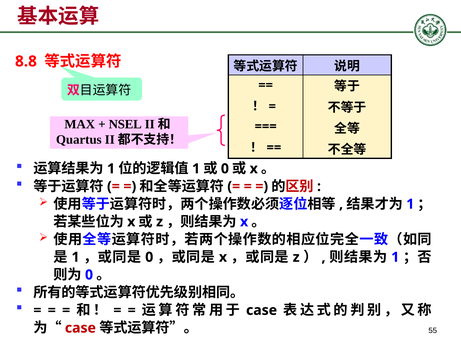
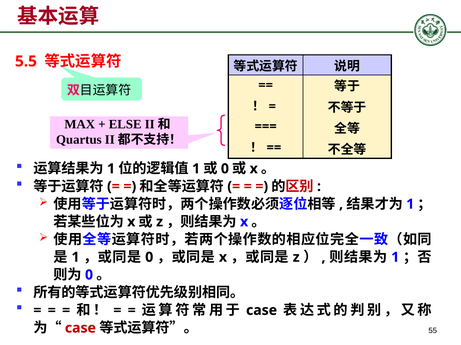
8.8: 8.8 -> 5.5
NSEL: NSEL -> ELSE
